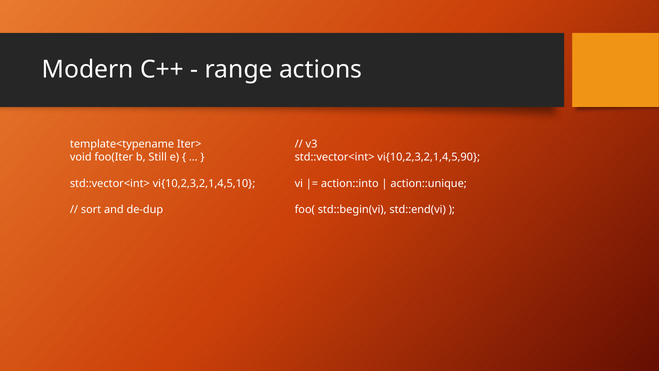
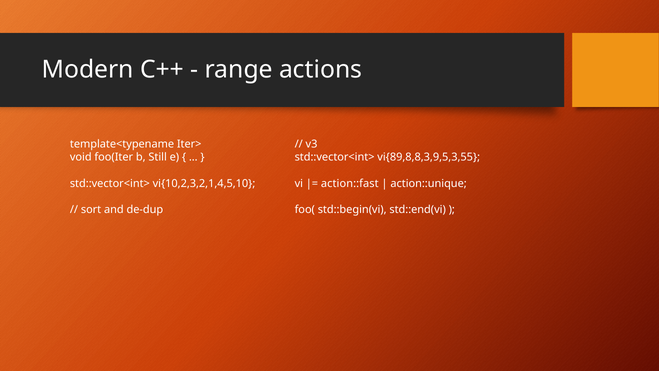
vi{10,2,3,2,1,4,5,90: vi{10,2,3,2,1,4,5,90 -> vi{89,8,8,3,9,5,3,55
action::into: action::into -> action::fast
